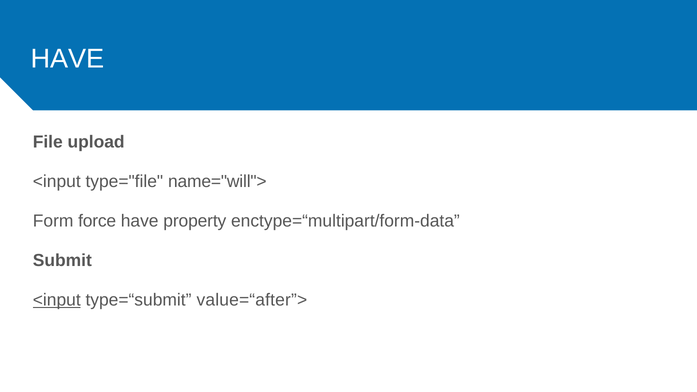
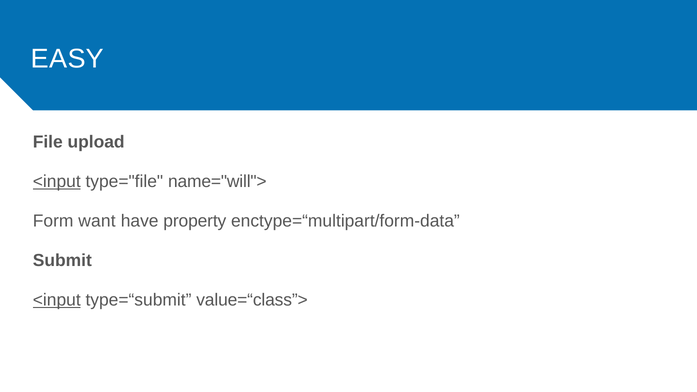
HAVE at (68, 59): HAVE -> EASY
<input at (57, 181) underline: none -> present
force: force -> want
value=“after”>: value=“after”> -> value=“class”>
